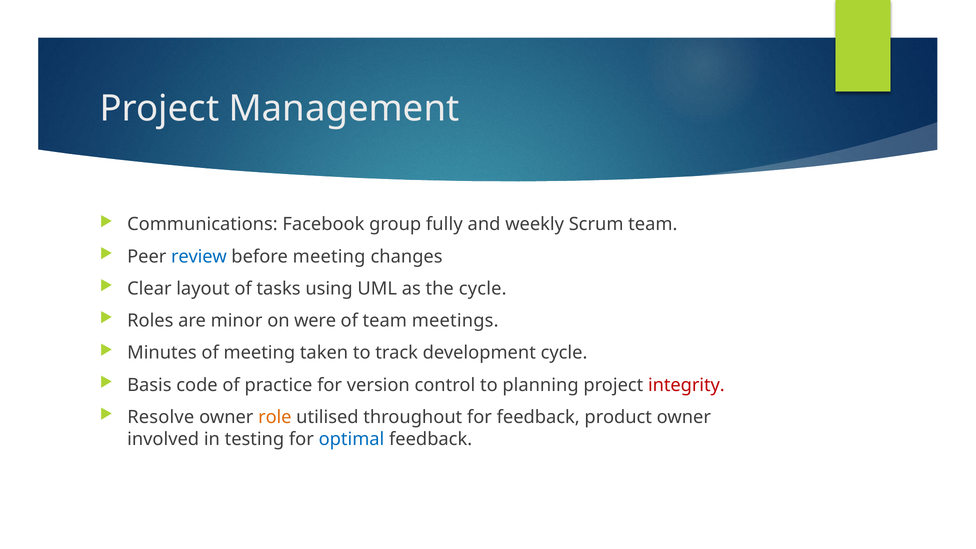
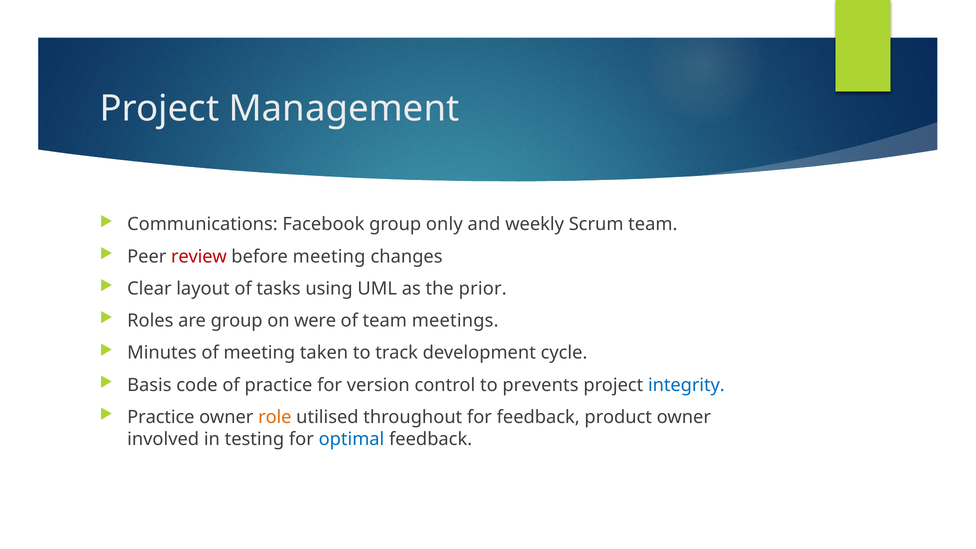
fully: fully -> only
review colour: blue -> red
the cycle: cycle -> prior
are minor: minor -> group
planning: planning -> prevents
integrity colour: red -> blue
Resolve at (161, 417): Resolve -> Practice
